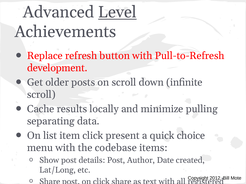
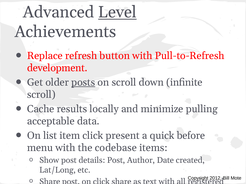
posts underline: none -> present
separating: separating -> acceptable
choice: choice -> before
